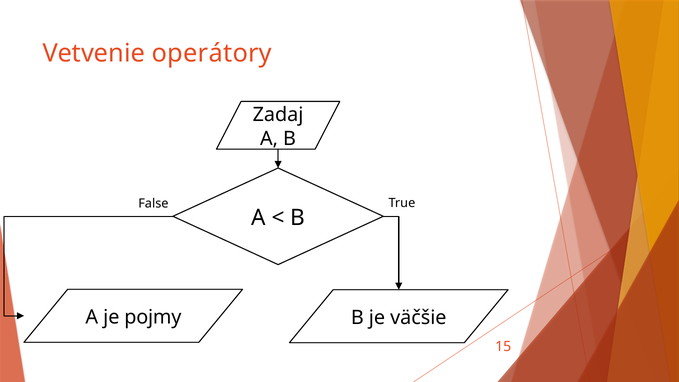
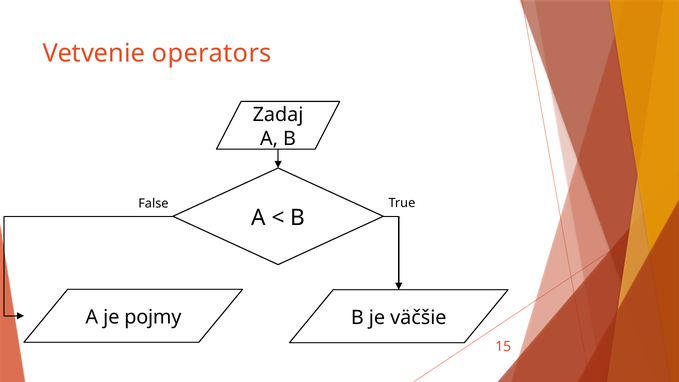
operátory: operátory -> operators
